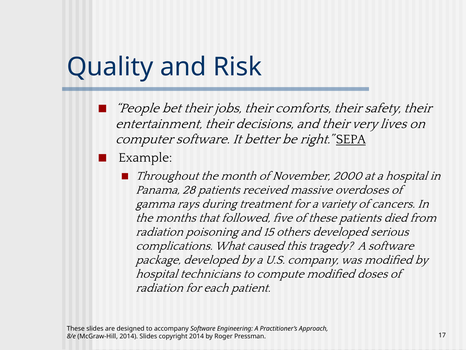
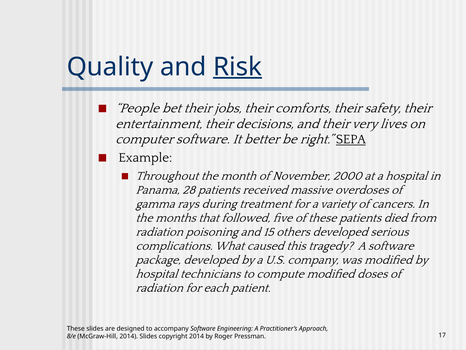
Risk underline: none -> present
